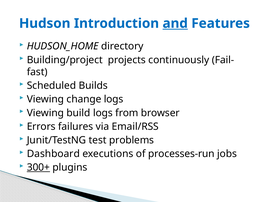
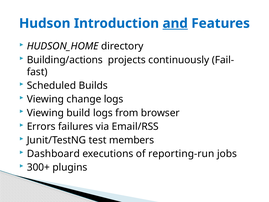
Building/project: Building/project -> Building/actions
problems: problems -> members
processes-run: processes-run -> reporting-run
300+ underline: present -> none
